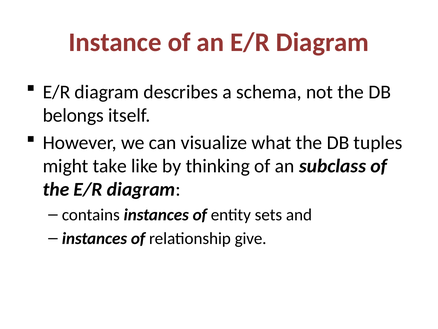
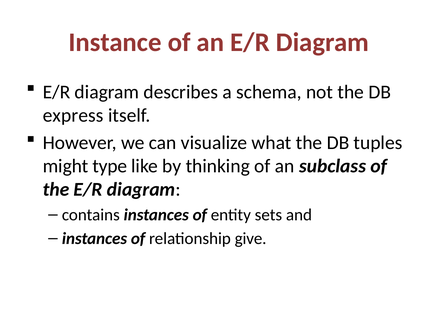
belongs: belongs -> express
take: take -> type
